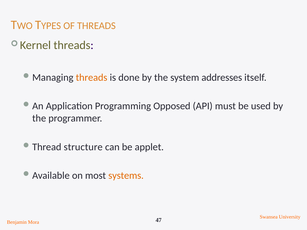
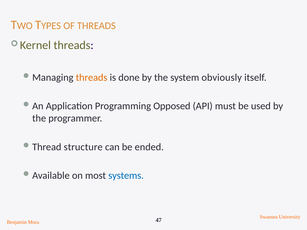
addresses: addresses -> obviously
applet: applet -> ended
systems colour: orange -> blue
